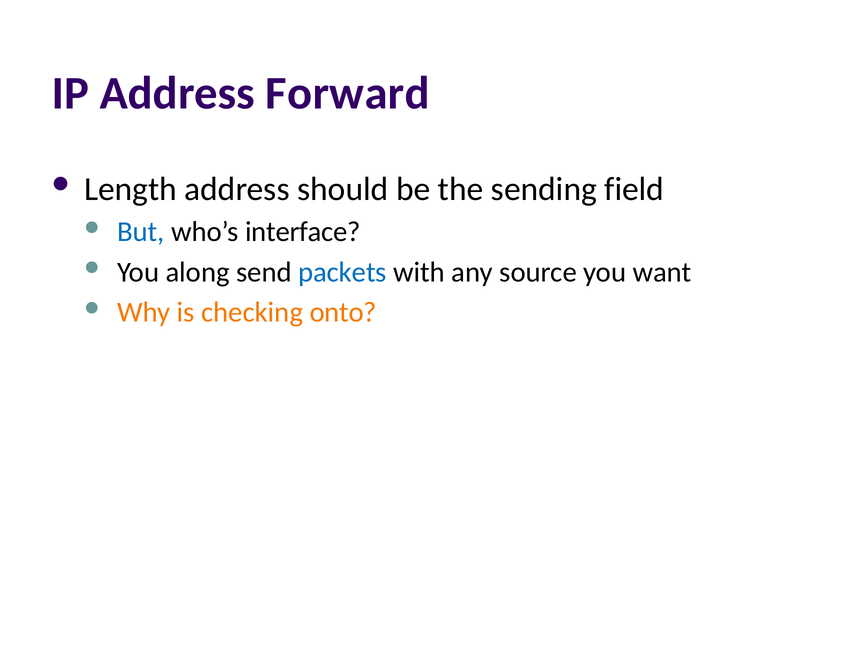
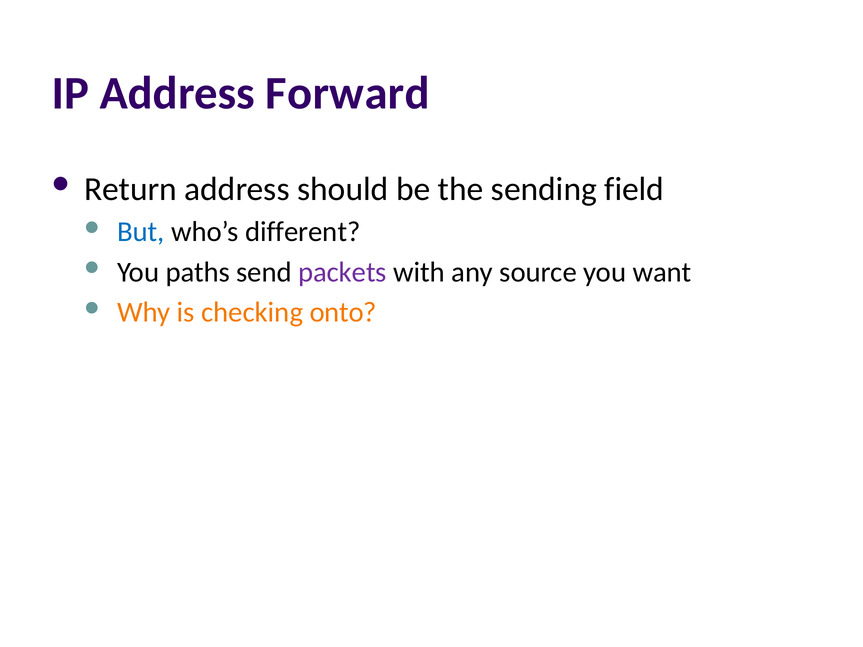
Length: Length -> Return
interface: interface -> different
along: along -> paths
packets colour: blue -> purple
